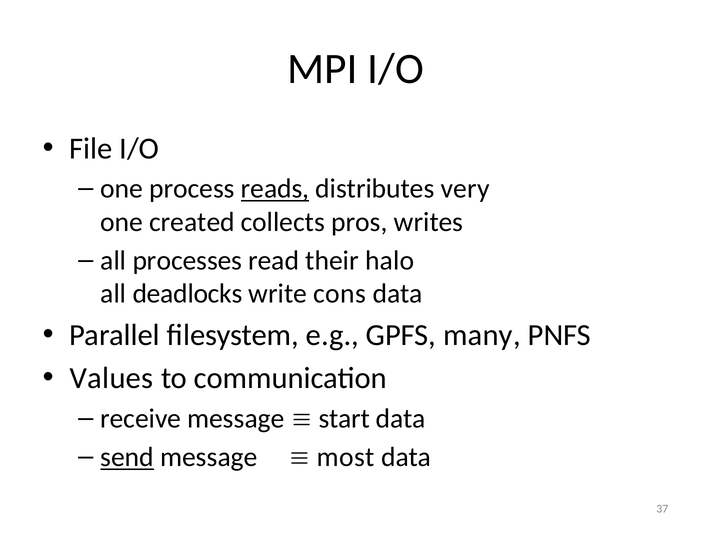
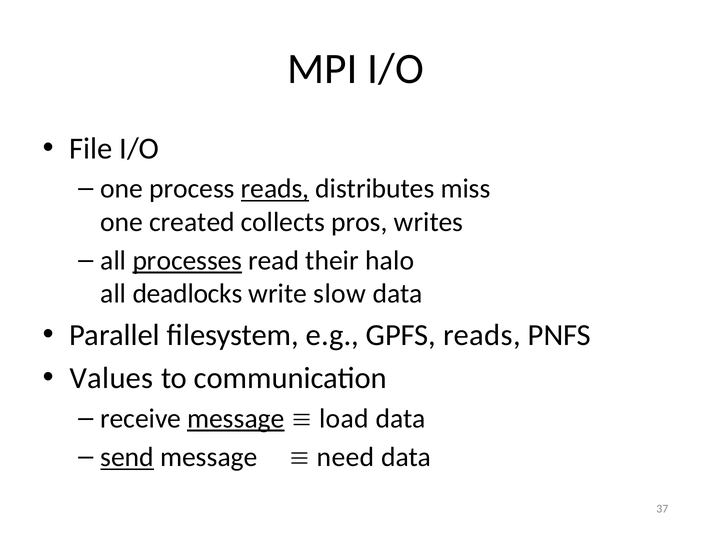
very: very -> miss
processes underline: none -> present
cons: cons -> slow
GPFS many: many -> reads
message at (236, 419) underline: none -> present
start: start -> load
most: most -> need
